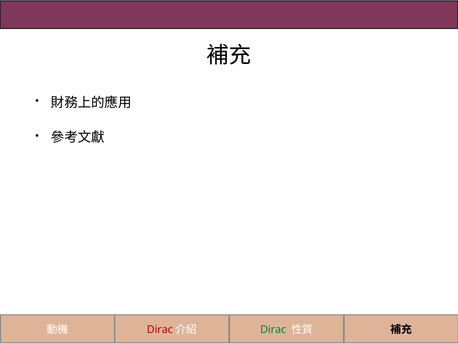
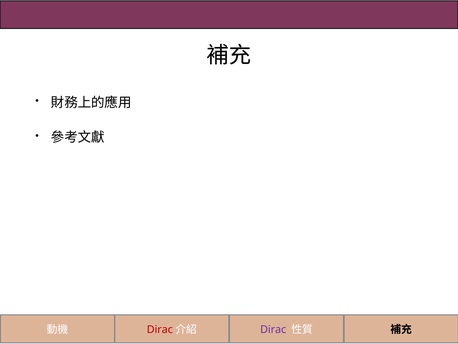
Dirac at (273, 329) colour: green -> purple
